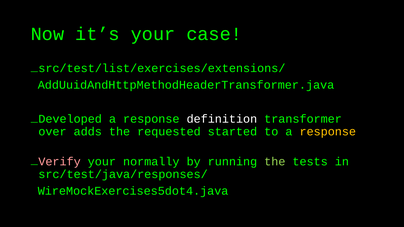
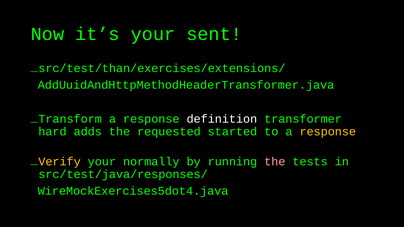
case: case -> sent
src/test/list/exercises/extensions/: src/test/list/exercises/extensions/ -> src/test/than/exercises/extensions/
Developed: Developed -> Transform
over: over -> hard
Verify colour: pink -> yellow
the at (275, 162) colour: light green -> pink
